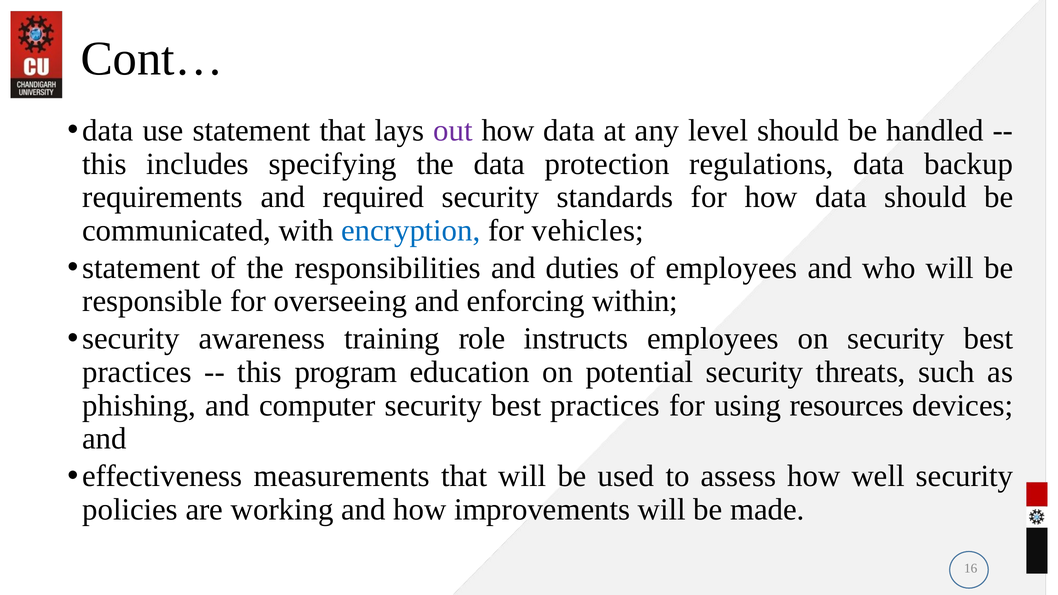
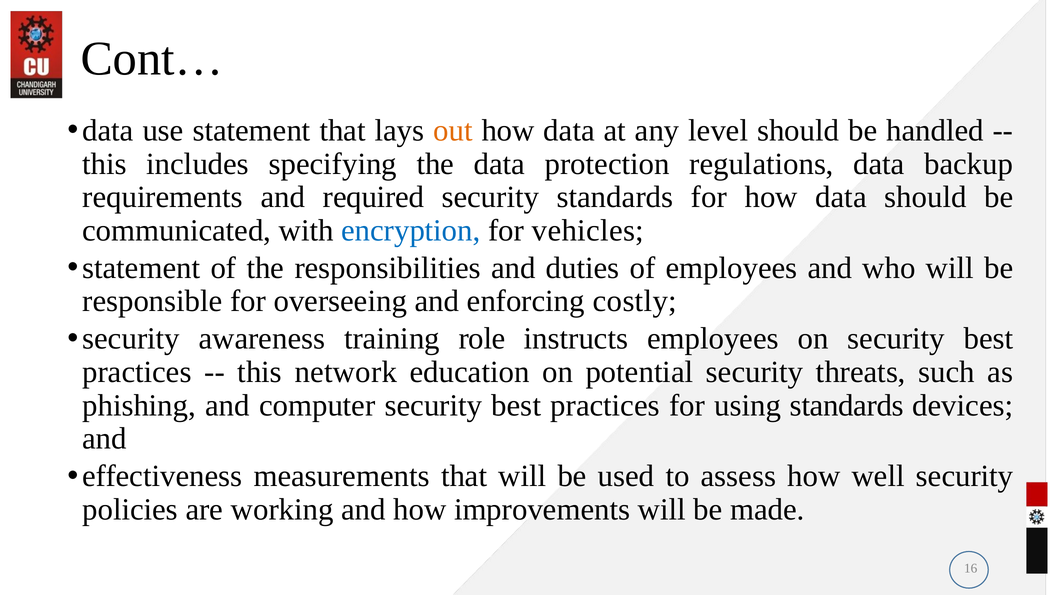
out colour: purple -> orange
within: within -> costly
program: program -> network
using resources: resources -> standards
